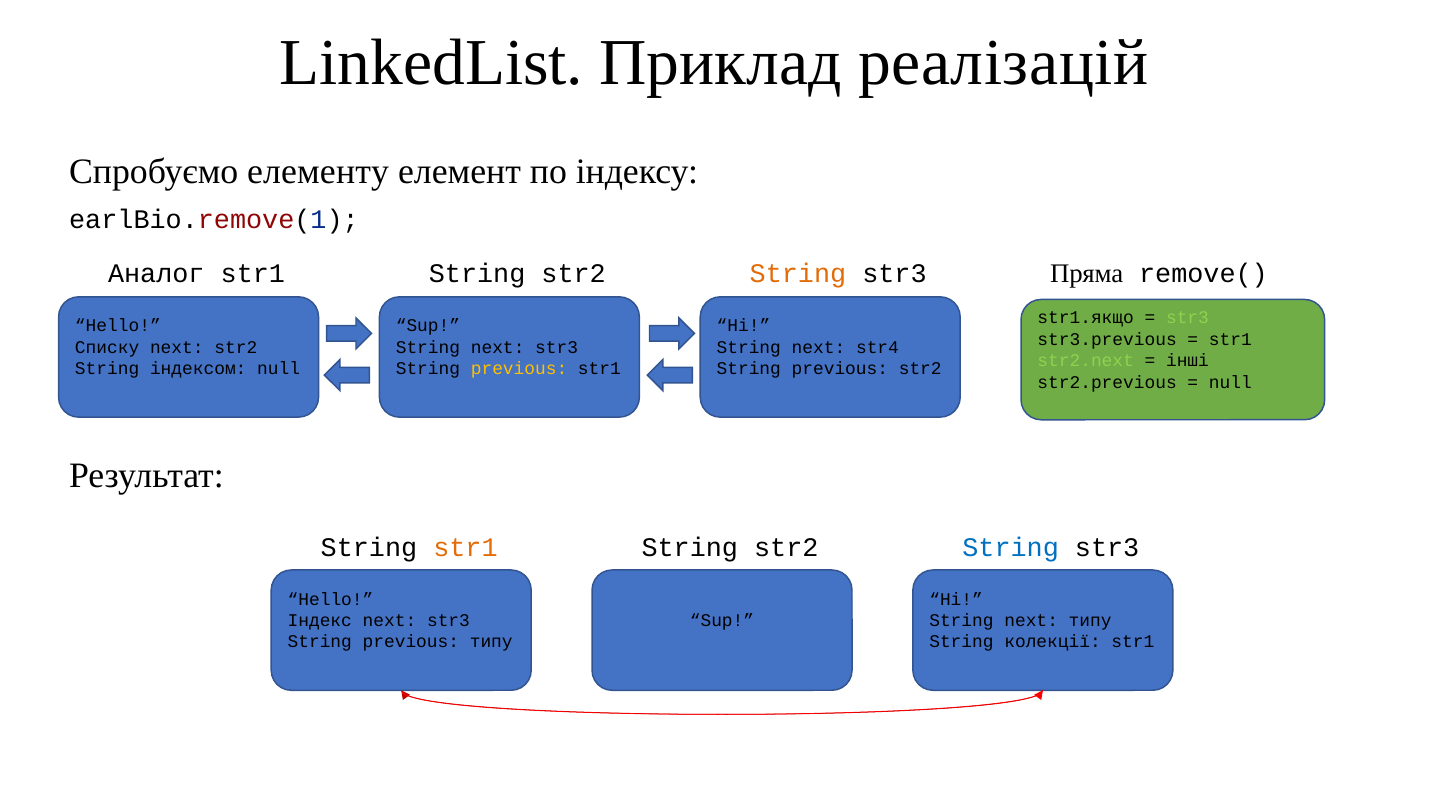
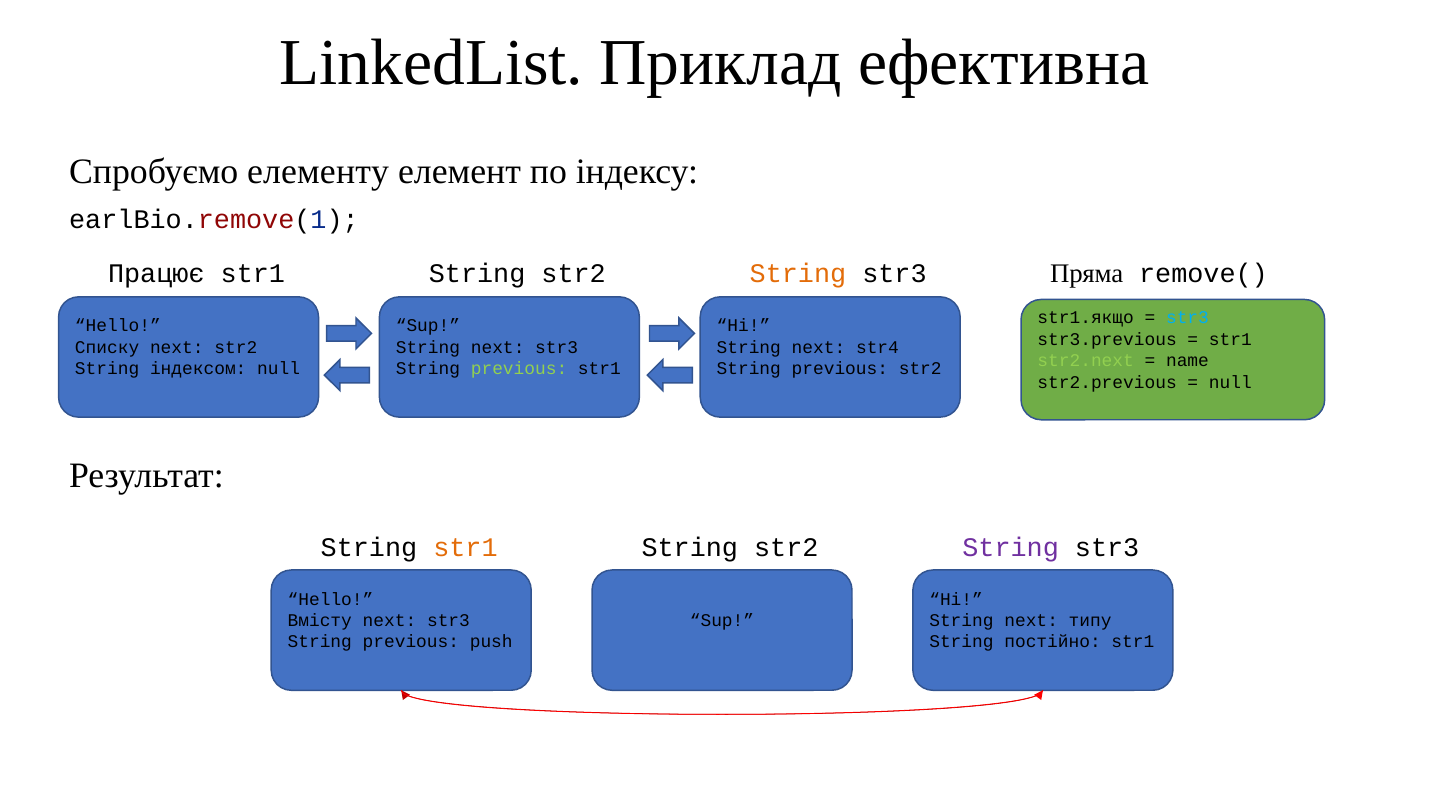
реалізацій: реалізацій -> ефективна
Аналог: Аналог -> Працює
str3 at (1187, 318) colour: light green -> light blue
інші: інші -> name
previous at (519, 369) colour: yellow -> light green
String at (1011, 547) colour: blue -> purple
Індекс: Індекс -> Вмісту
previous типу: типу -> push
колекції: колекції -> постійно
